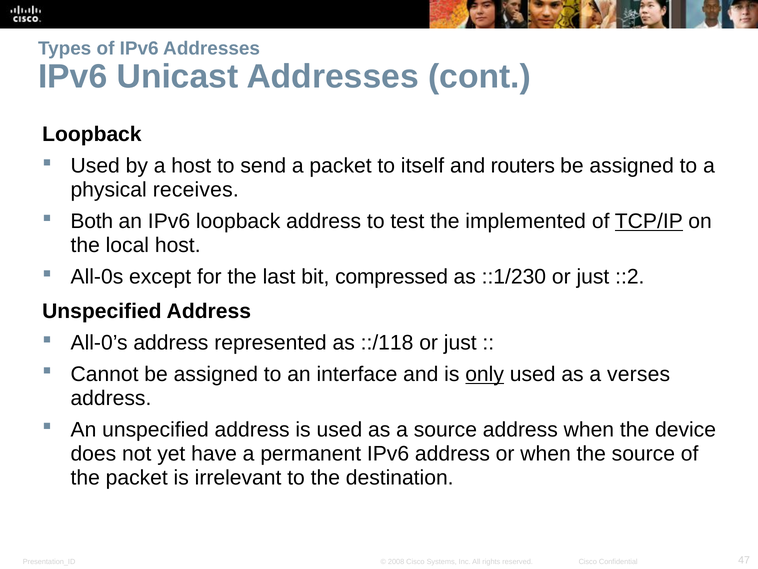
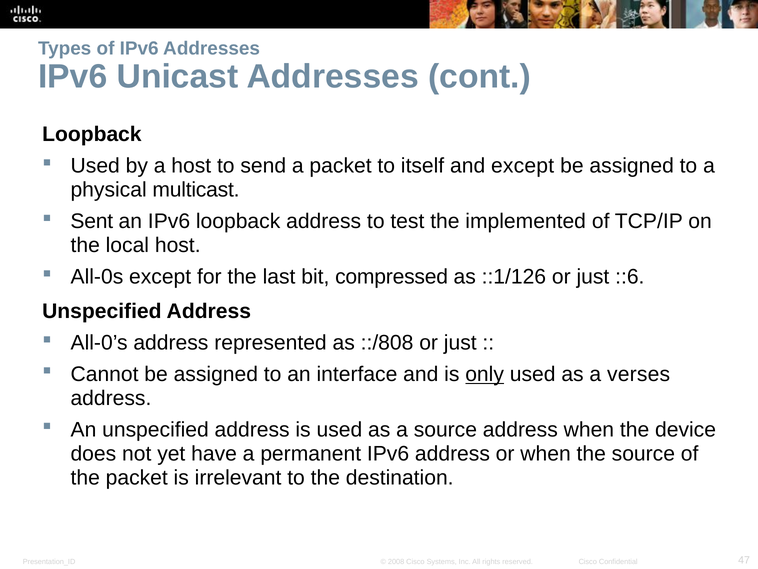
and routers: routers -> except
receives: receives -> multicast
Both: Both -> Sent
TCP/IP underline: present -> none
::1/230: ::1/230 -> ::1/126
::2: ::2 -> ::6
::/118: ::/118 -> ::/808
